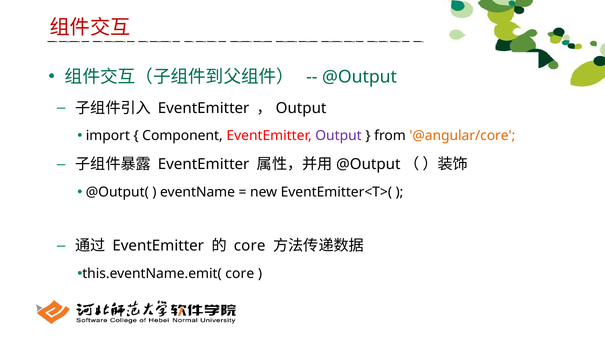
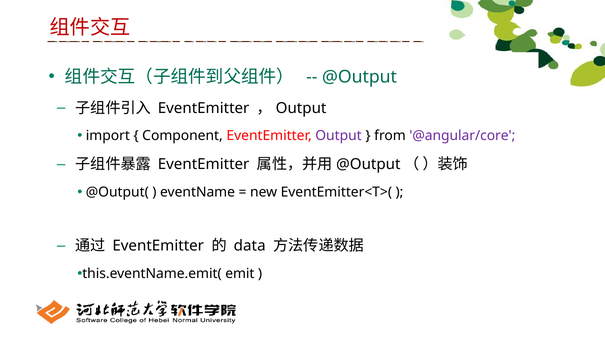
@angular/core colour: orange -> purple
core at (250, 246): core -> data
this.eventName.emit( core: core -> emit
